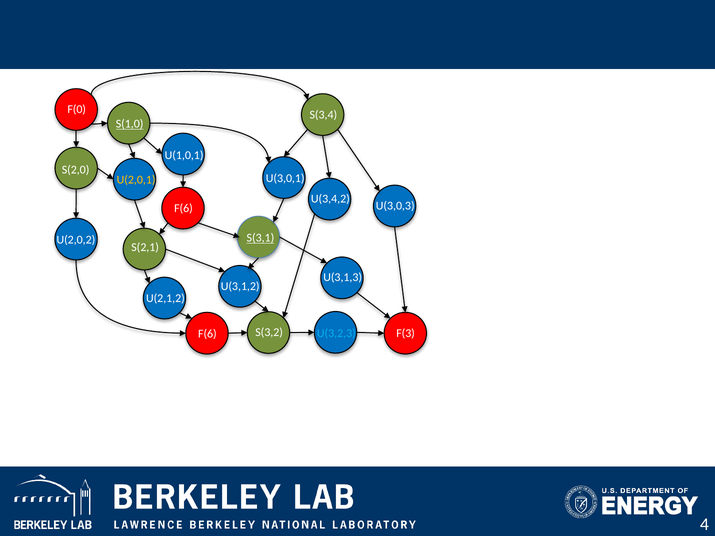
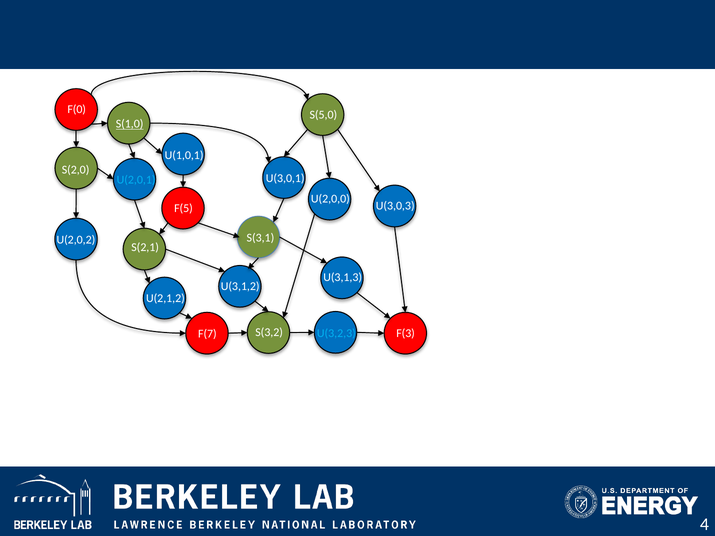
S(3,4: S(3,4 -> S(5,0
U(2,0,1 colour: yellow -> light blue
U(3,4,2: U(3,4,2 -> U(2,0,0
F(6 at (183, 208): F(6 -> F(5
S(3,1 underline: present -> none
F(6 at (207, 334): F(6 -> F(7
